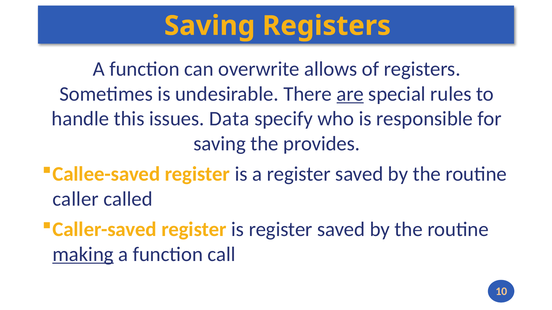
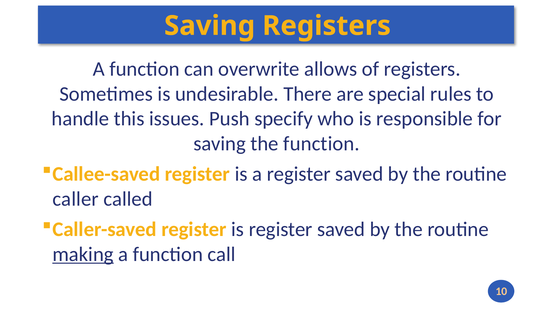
are underline: present -> none
Data: Data -> Push
the provides: provides -> function
